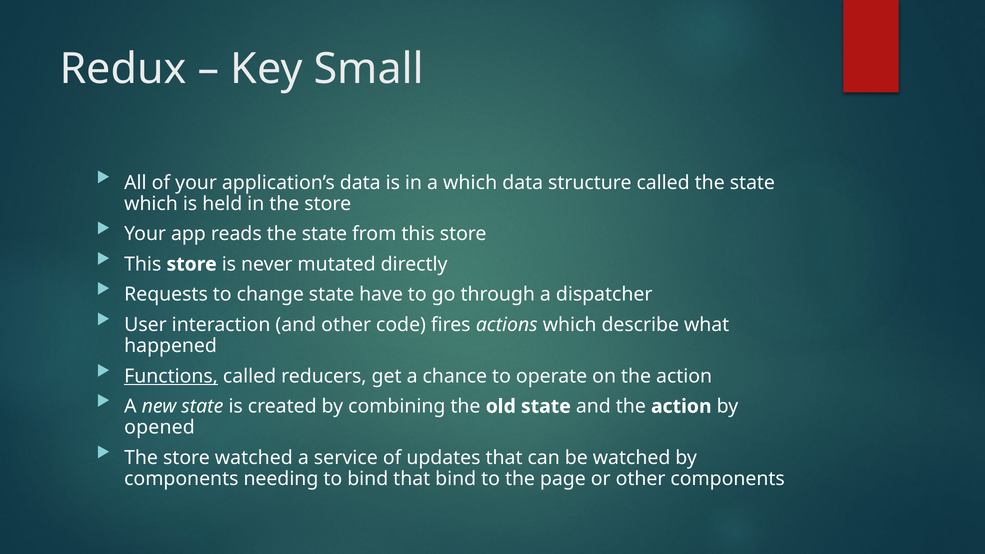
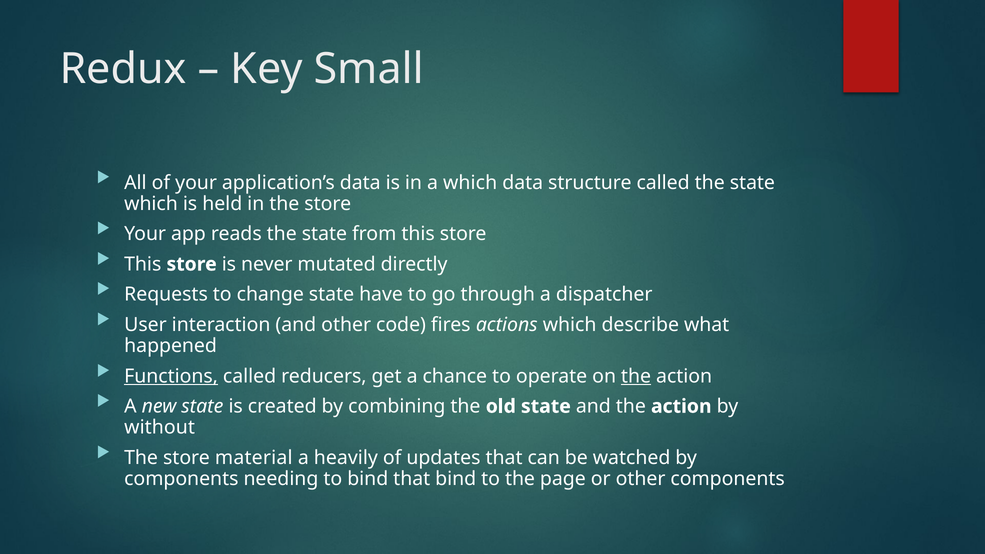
the at (636, 376) underline: none -> present
opened: opened -> without
store watched: watched -> material
service: service -> heavily
